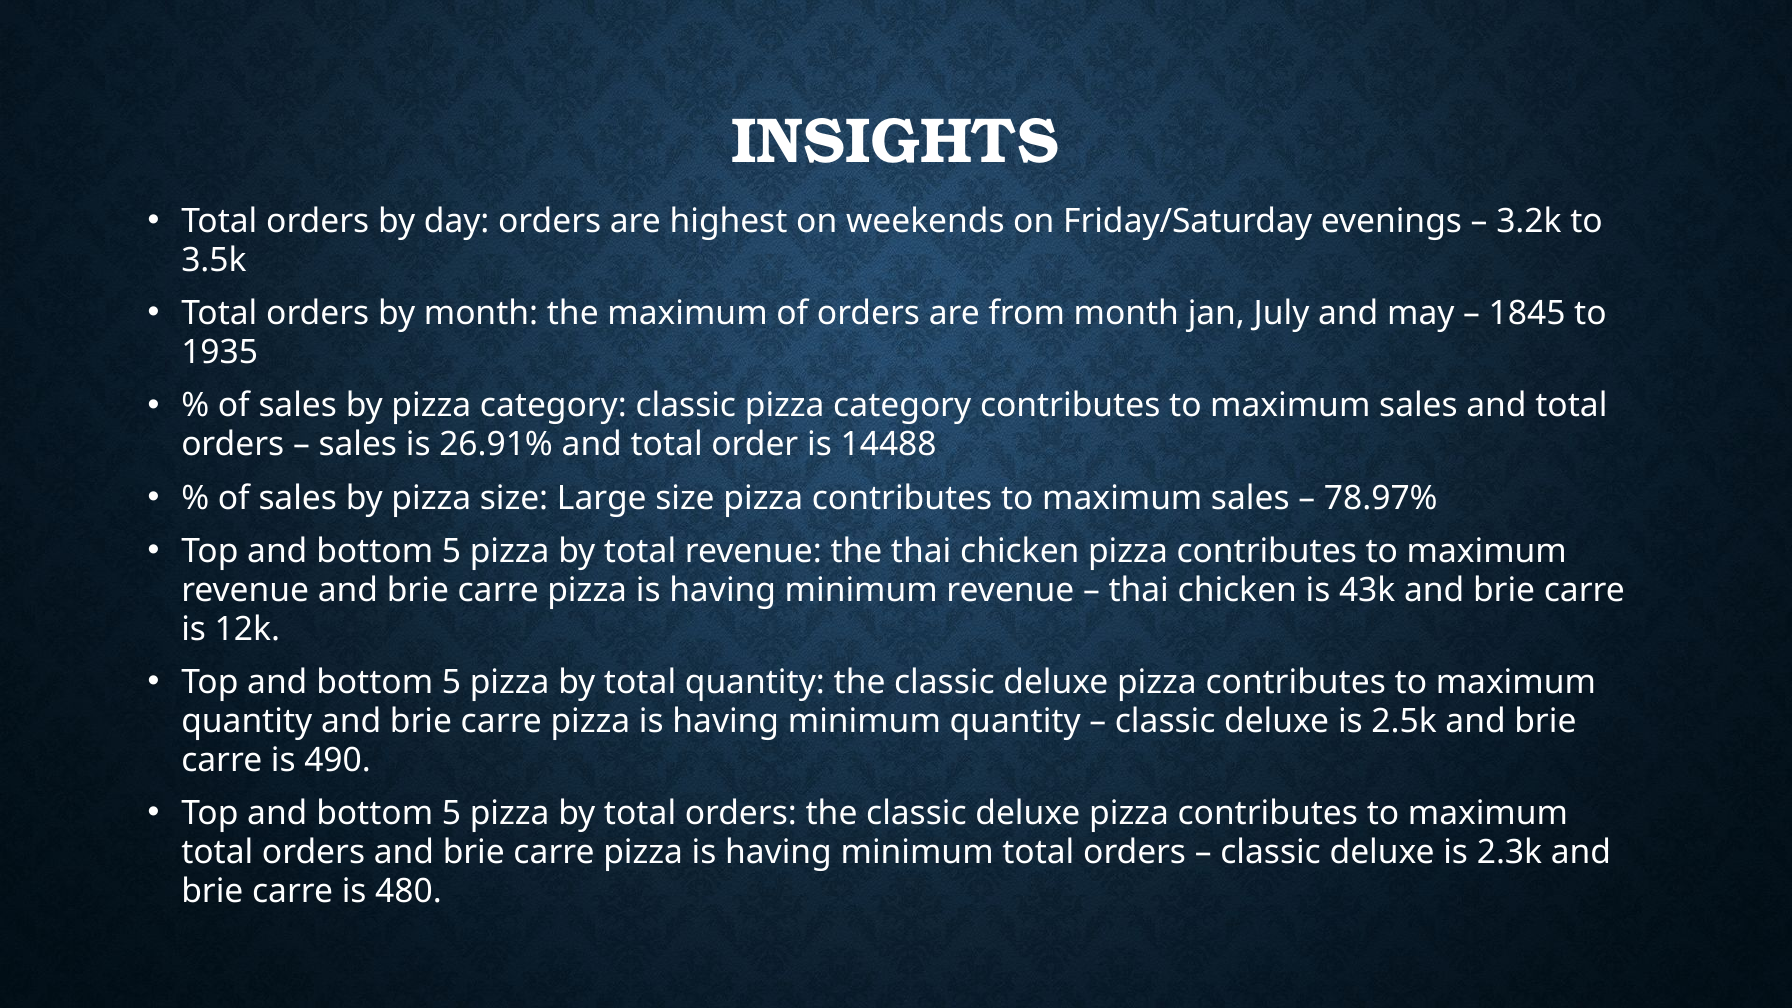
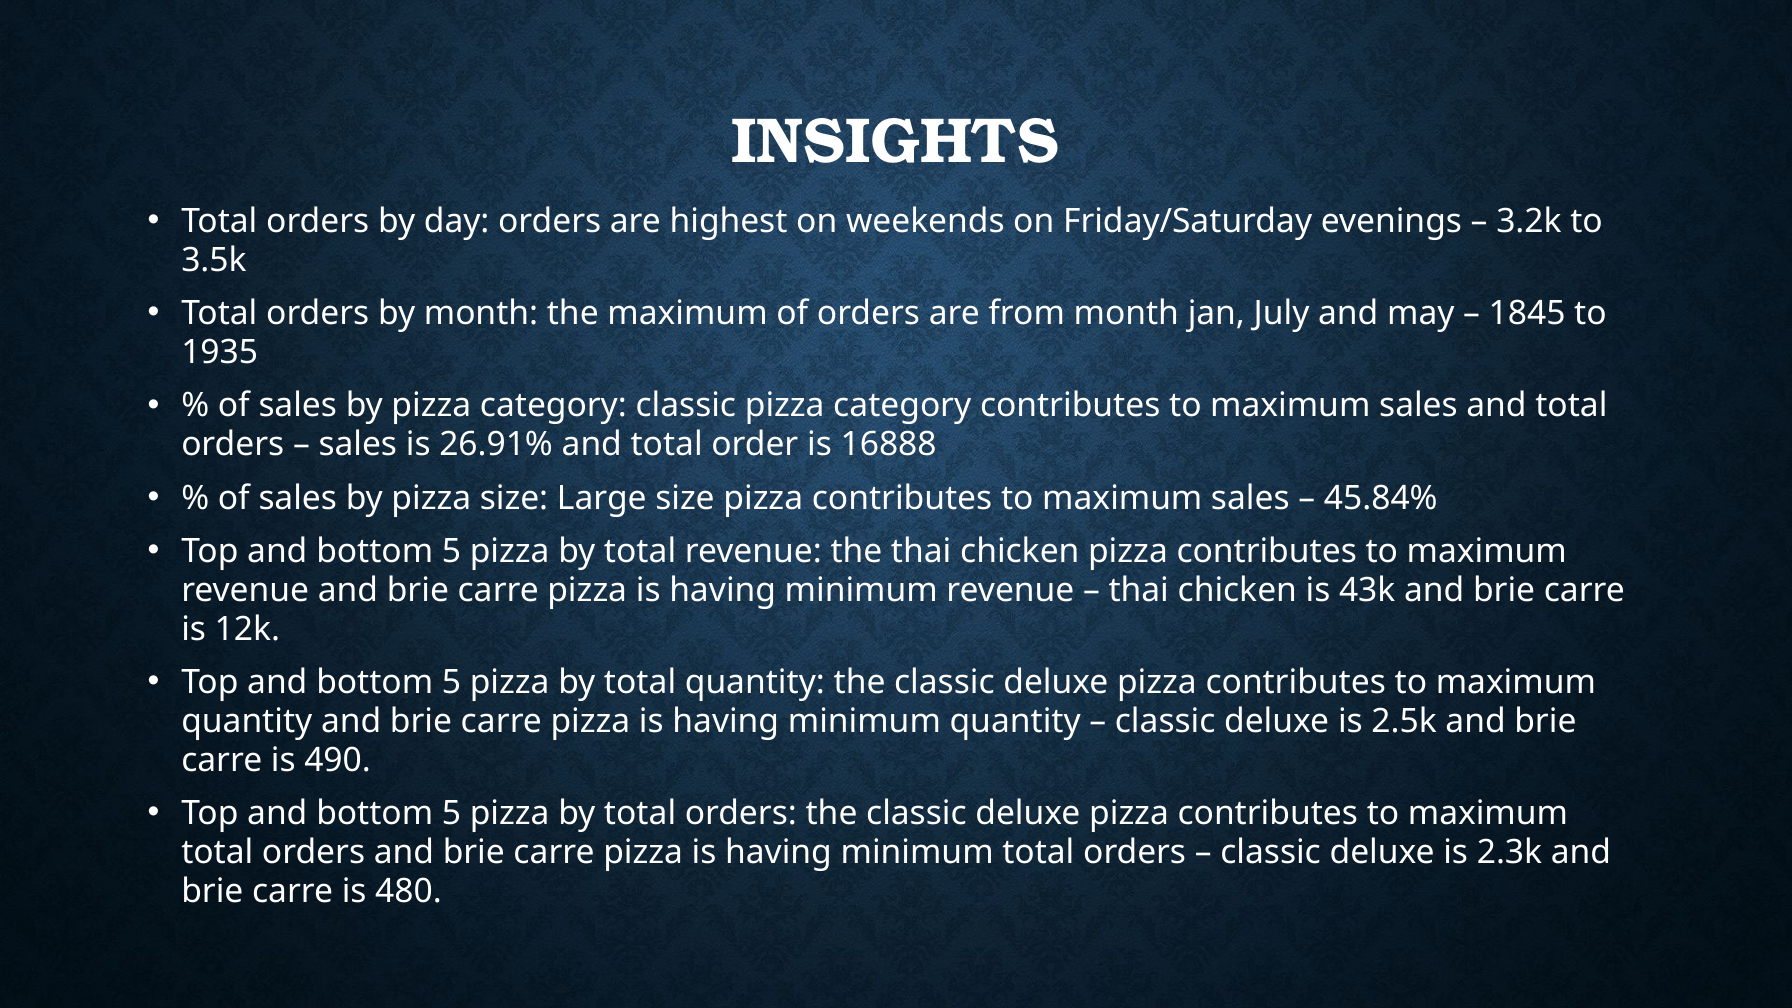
14488: 14488 -> 16888
78.97%: 78.97% -> 45.84%
